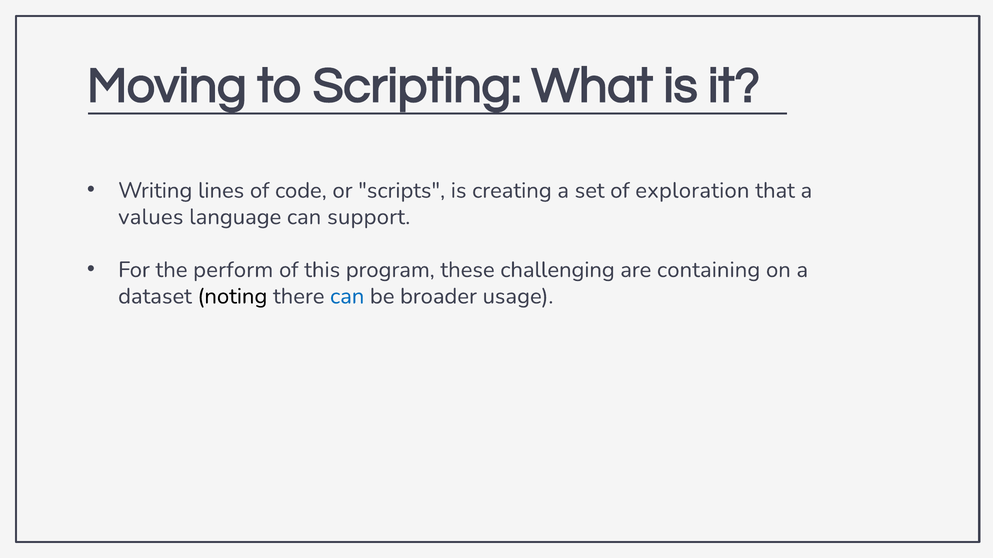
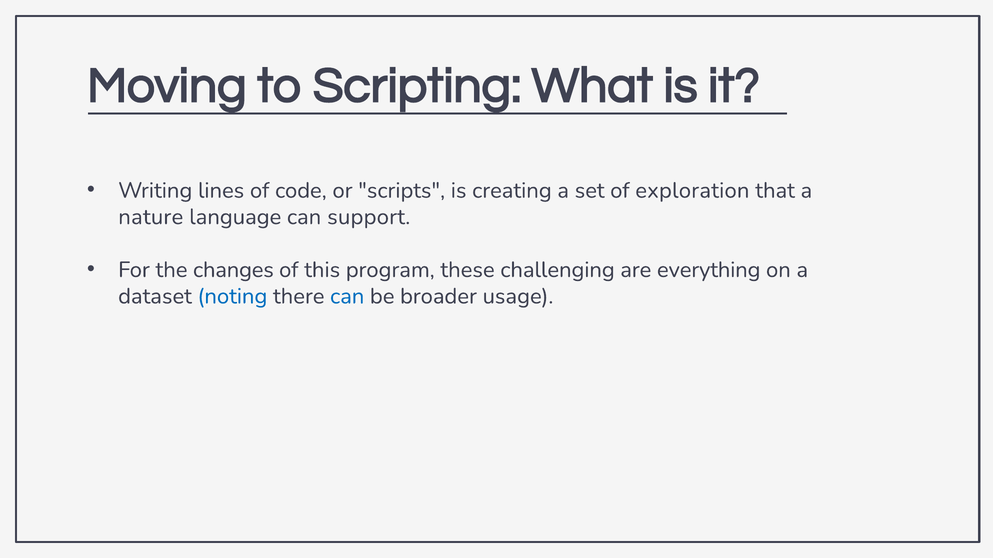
values: values -> nature
perform: perform -> changes
containing: containing -> everything
noting colour: black -> blue
